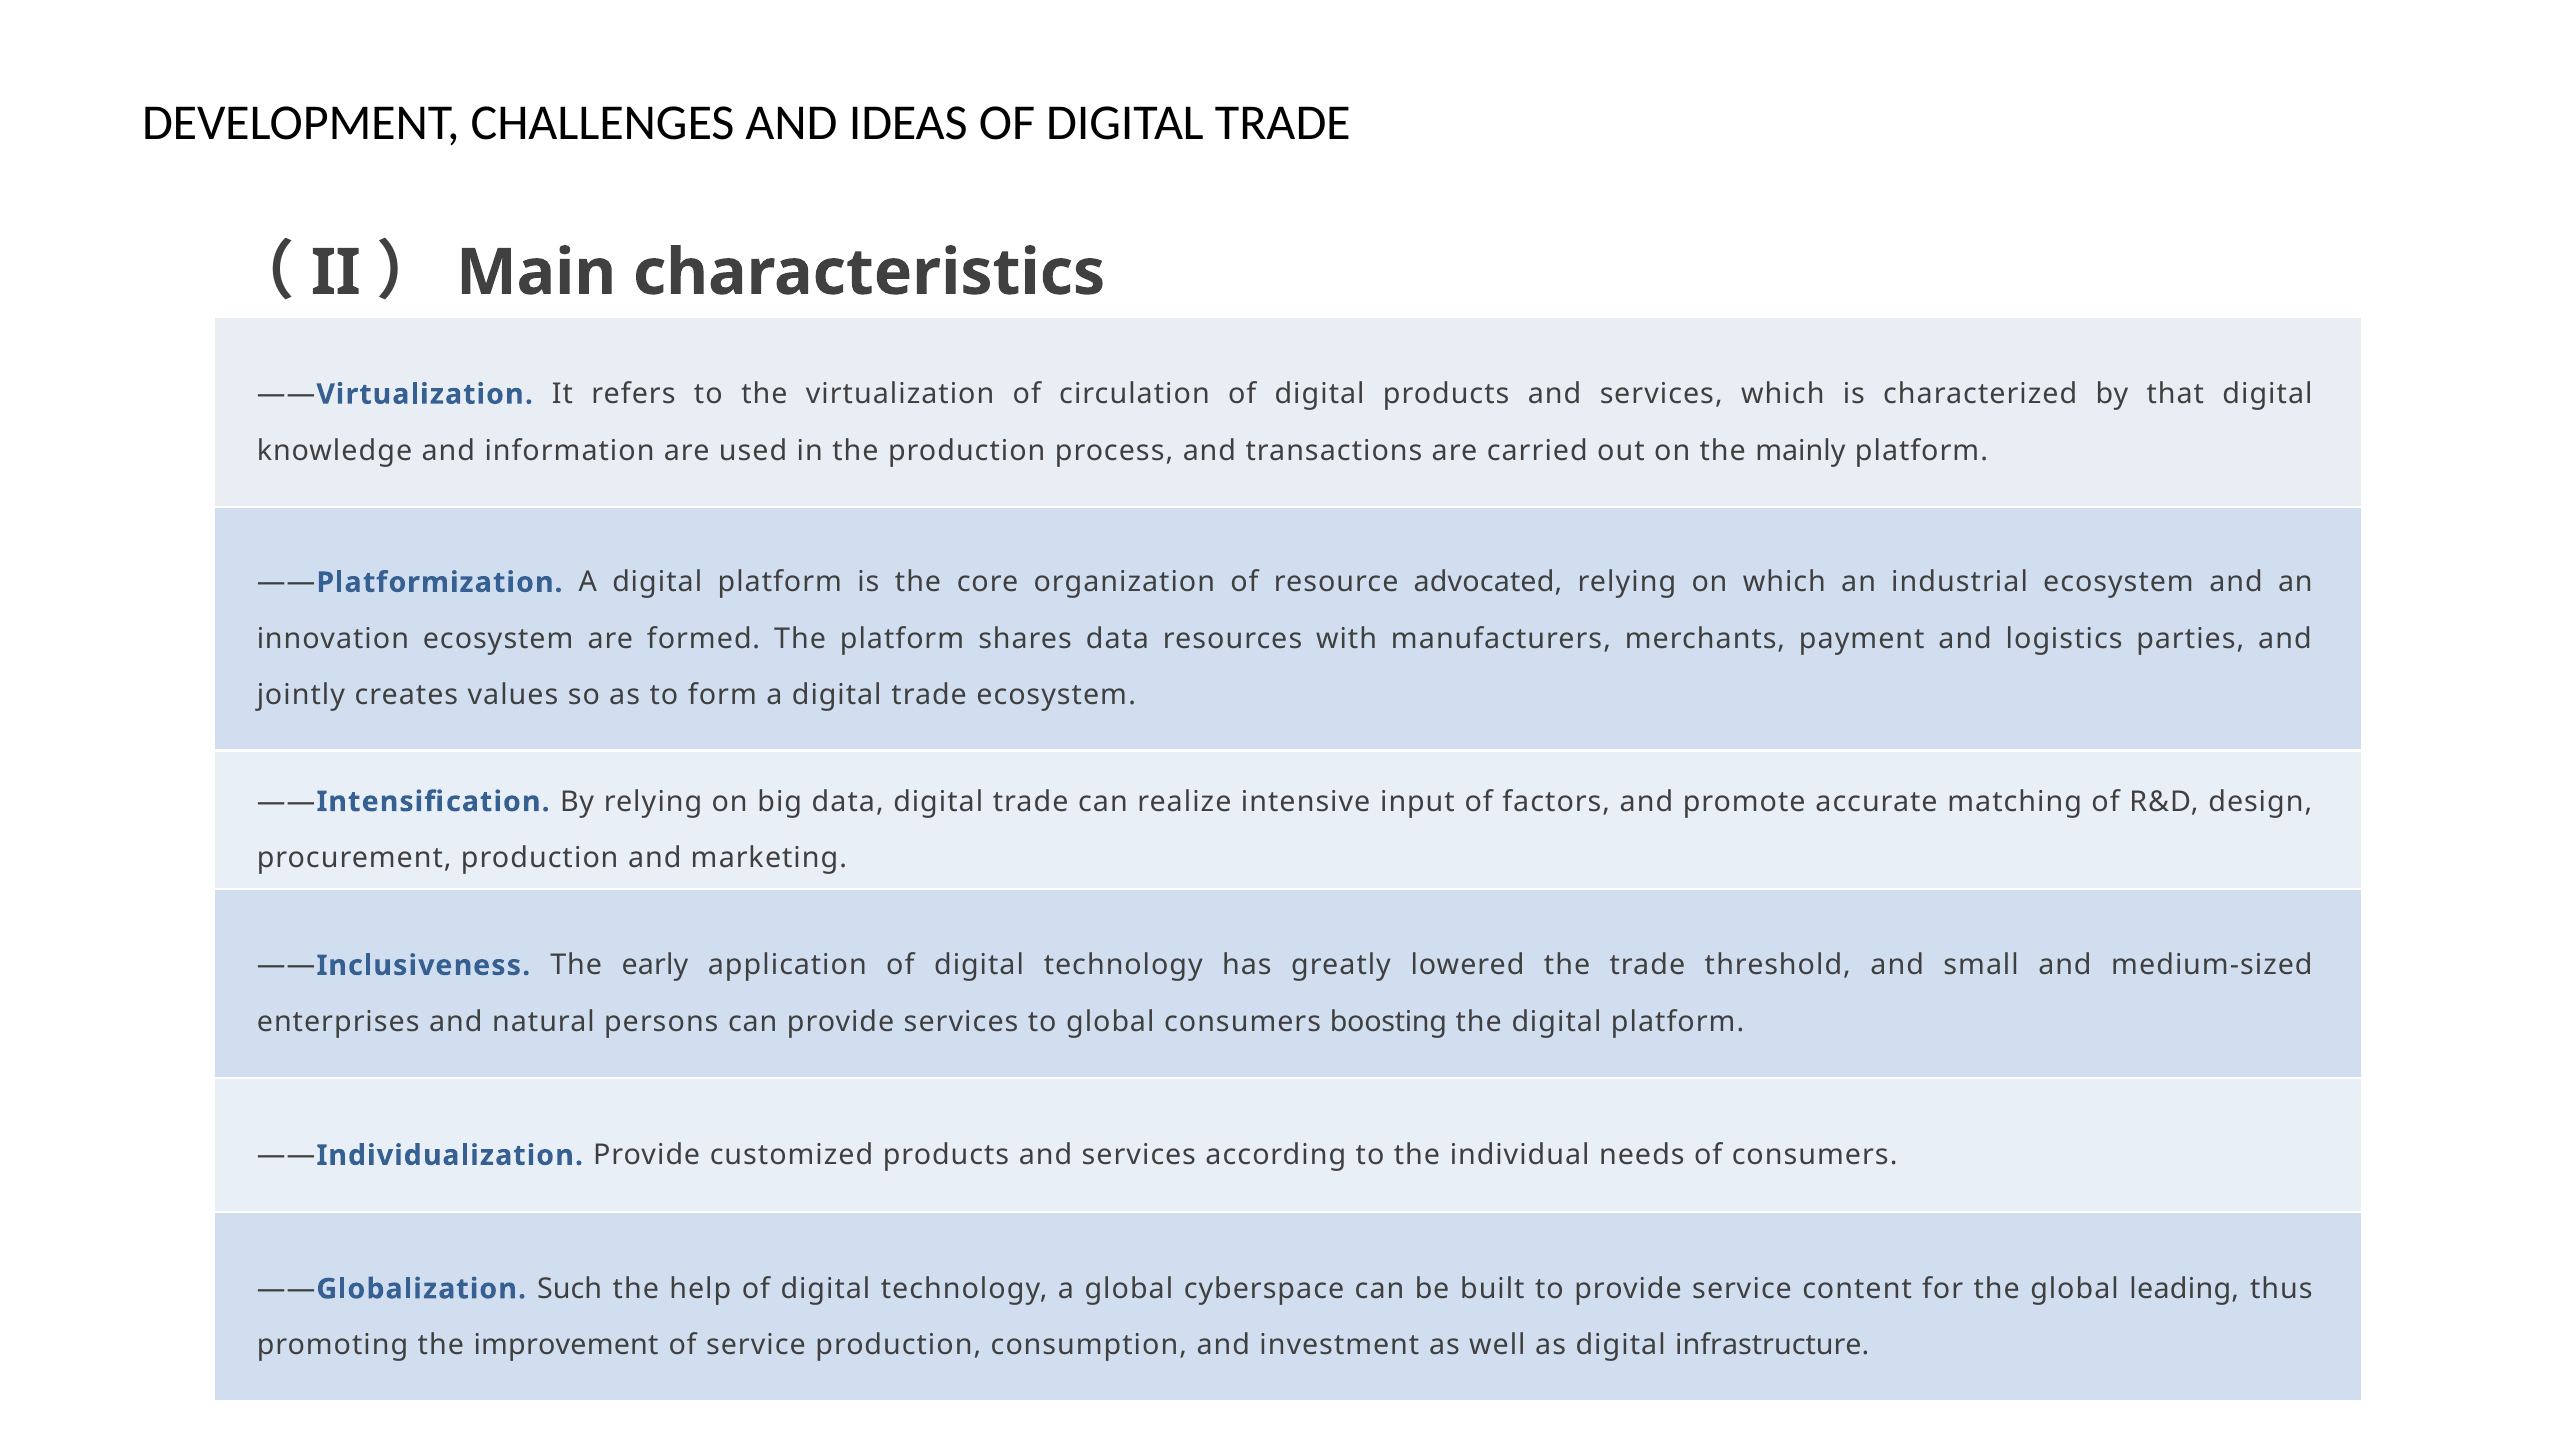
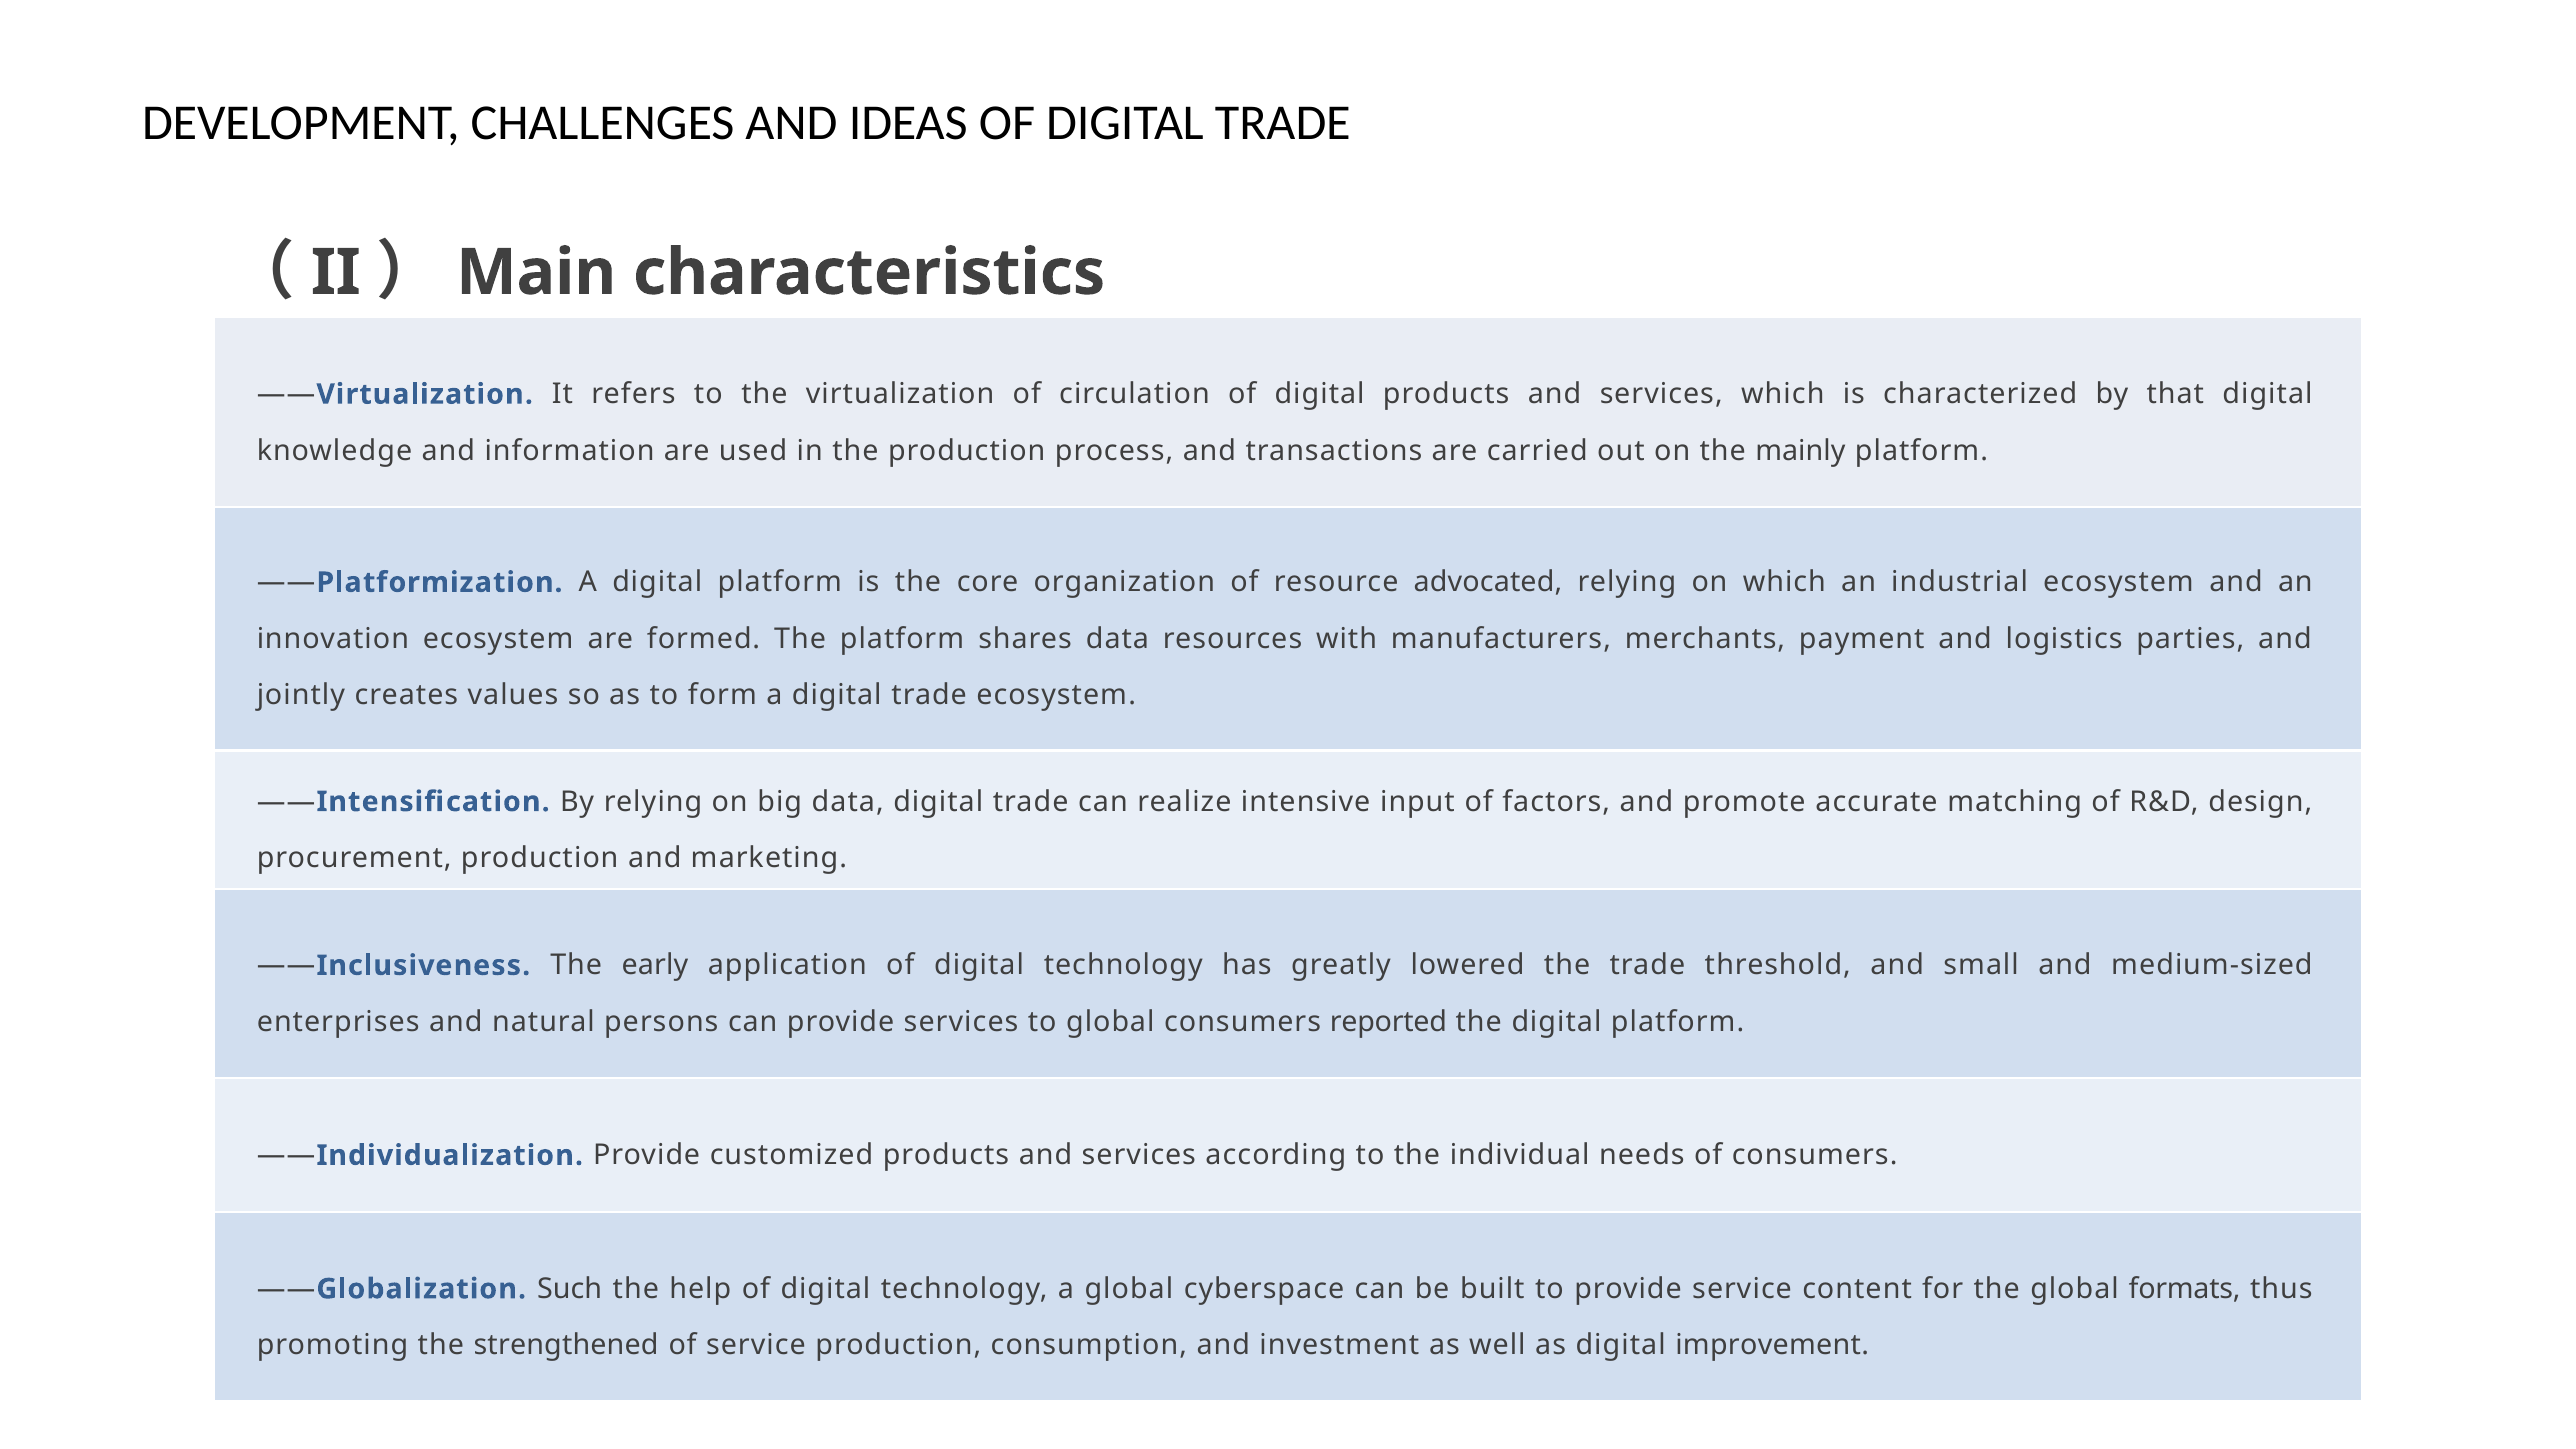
boosting: boosting -> reported
leading: leading -> formats
improvement: improvement -> strengthened
infrastructure: infrastructure -> improvement
